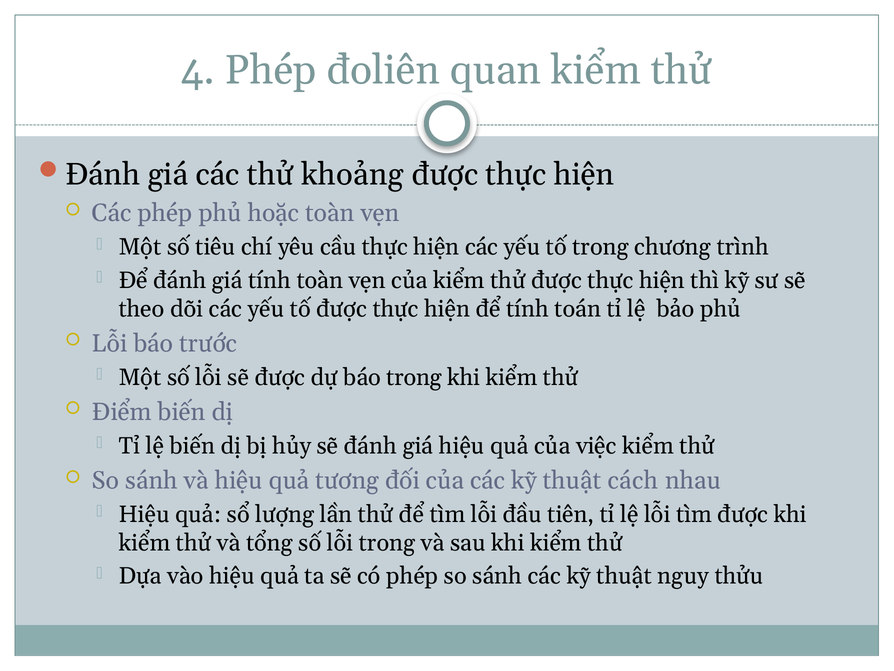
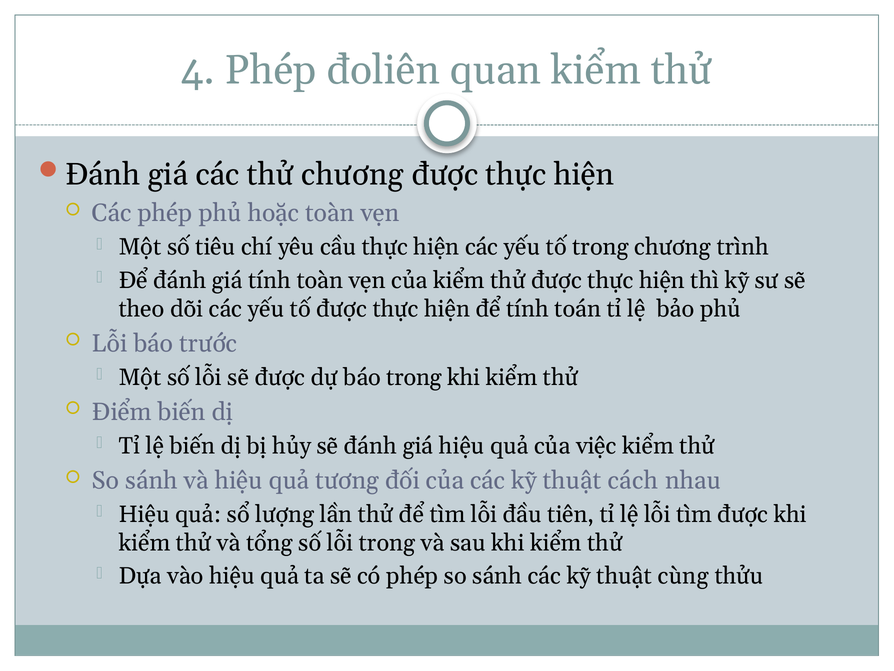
thử khoảng: khoảng -> chương
nguy: nguy -> cùng
